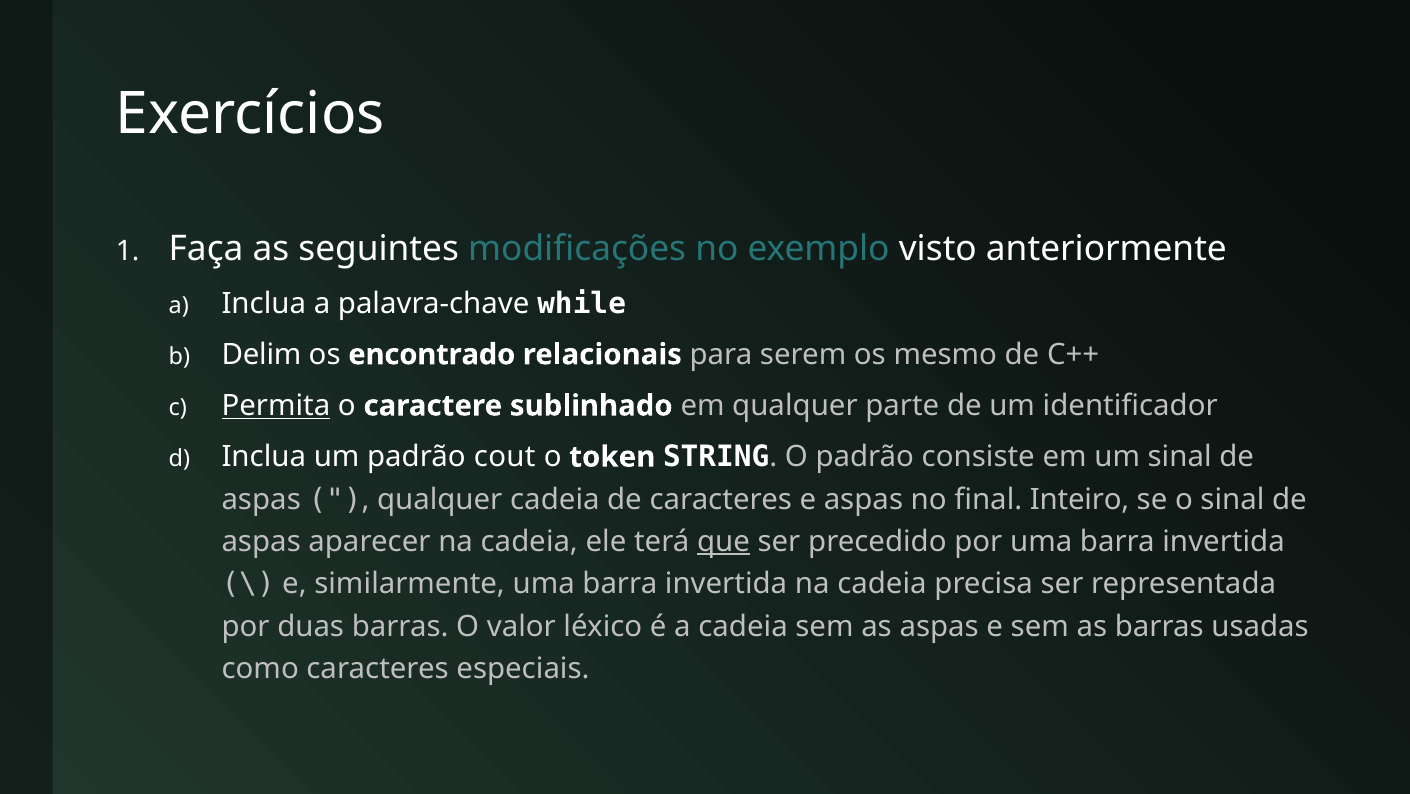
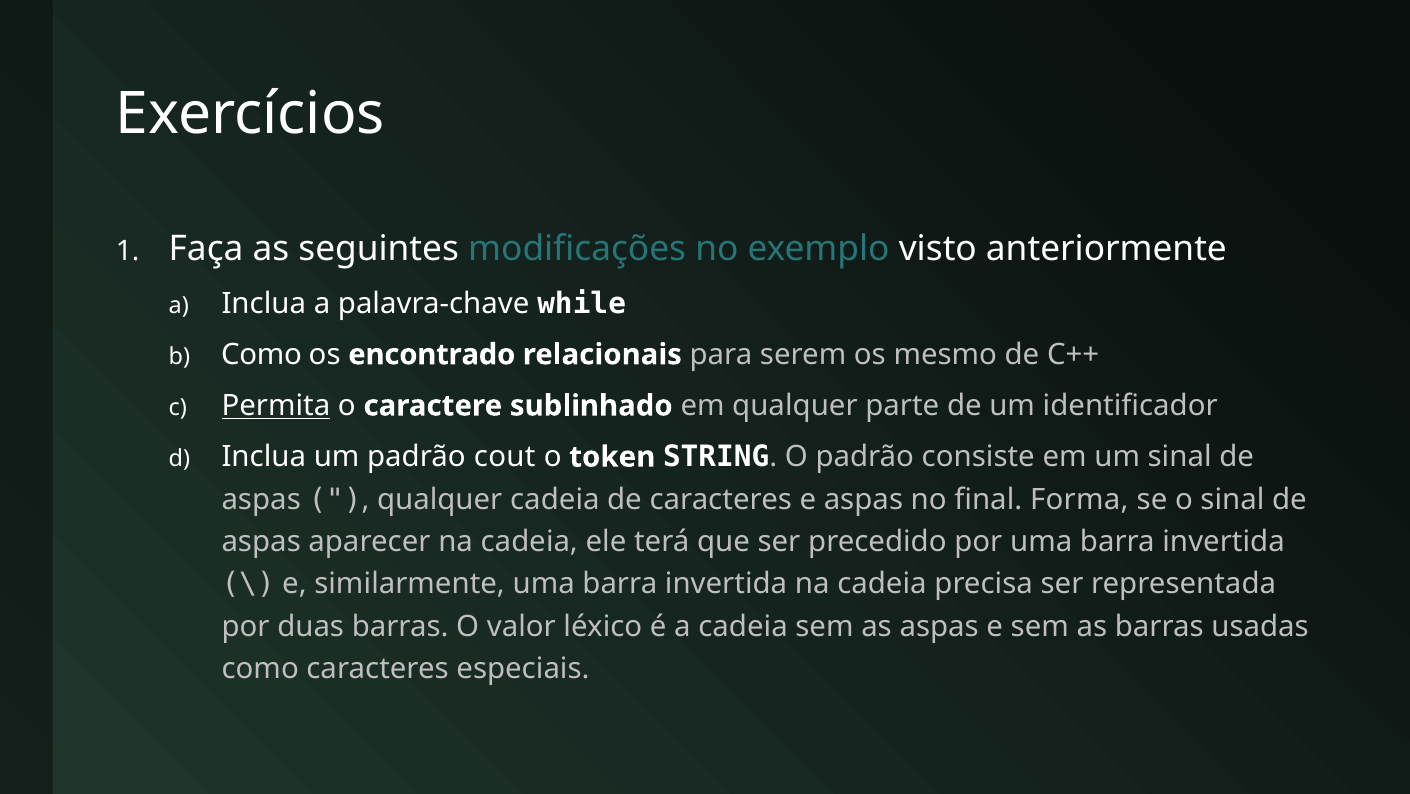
Delim at (261, 354): Delim -> Como
Inteiro: Inteiro -> Forma
que underline: present -> none
